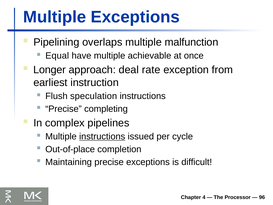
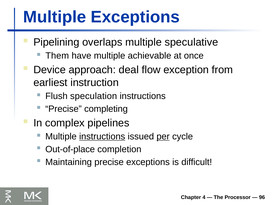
malfunction: malfunction -> speculative
Equal: Equal -> Them
Longer: Longer -> Device
rate: rate -> flow
per underline: none -> present
